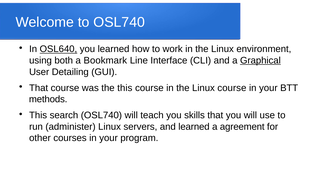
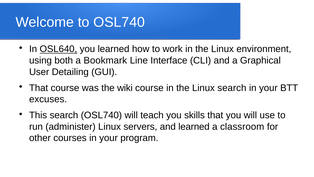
Graphical underline: present -> none
the this: this -> wiki
Linux course: course -> search
methods: methods -> excuses
agreement: agreement -> classroom
